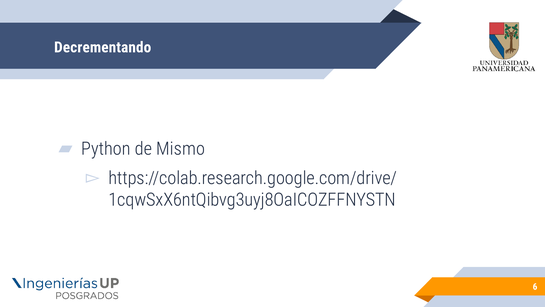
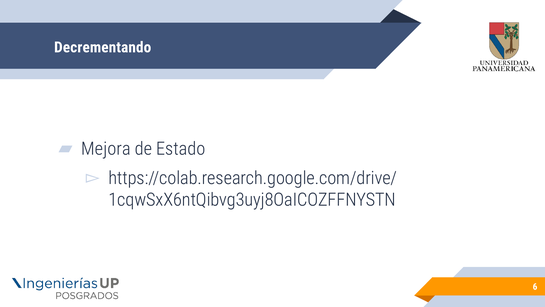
Python: Python -> Mejora
Mismo: Mismo -> Estado
